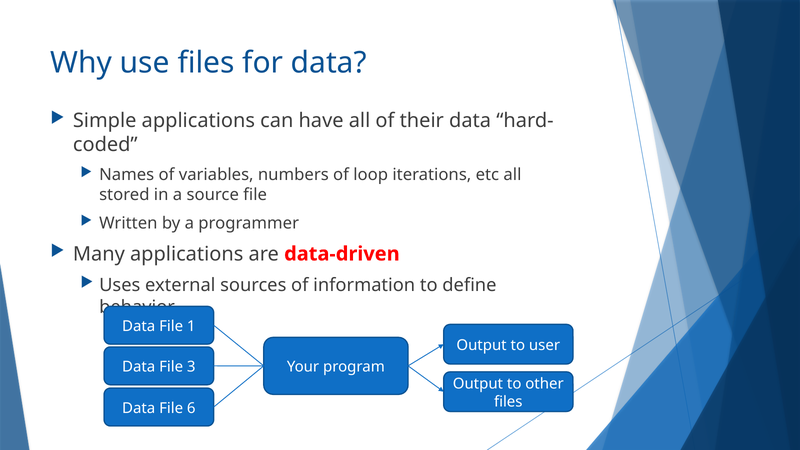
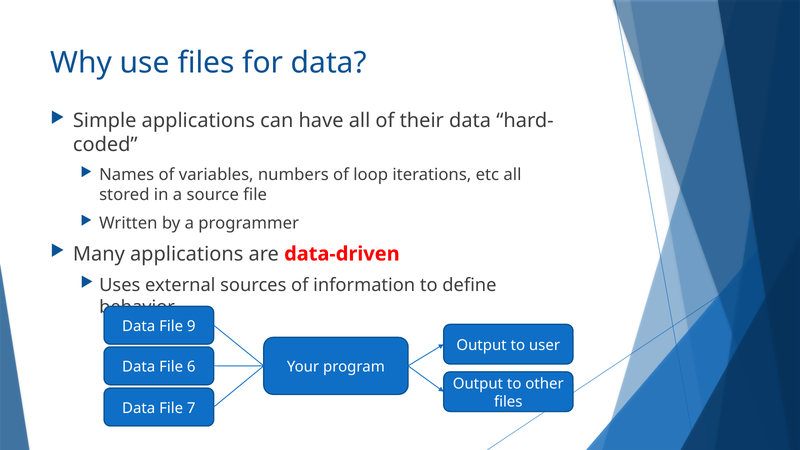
1: 1 -> 9
3: 3 -> 6
6: 6 -> 7
